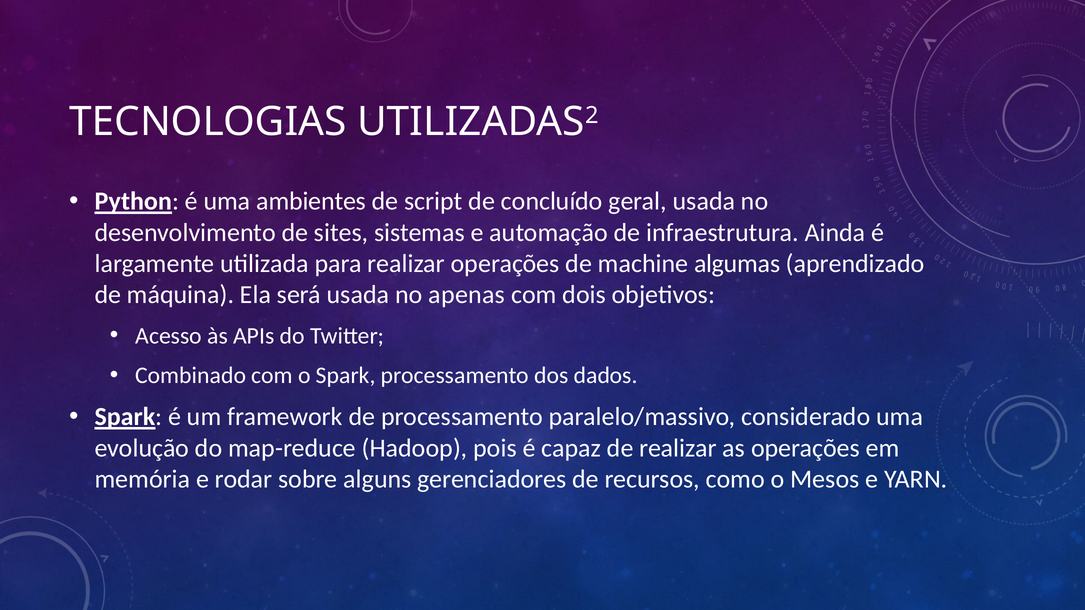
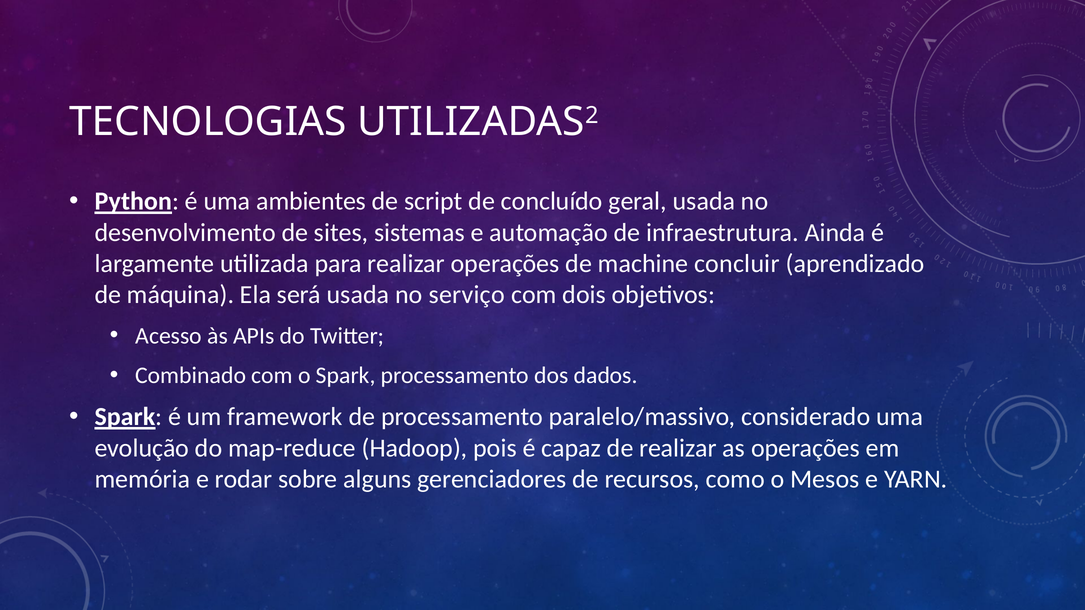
algumas: algumas -> concluir
apenas: apenas -> serviço
